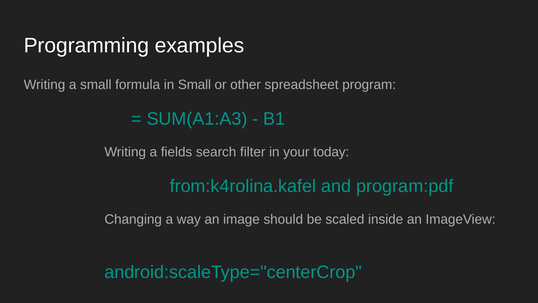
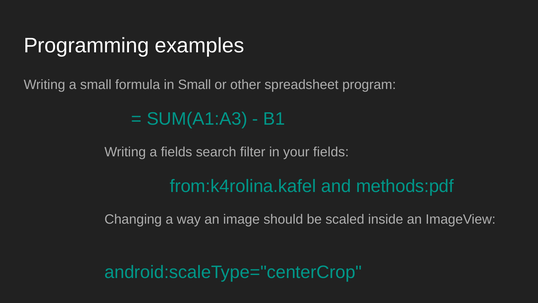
your today: today -> fields
program:pdf: program:pdf -> methods:pdf
